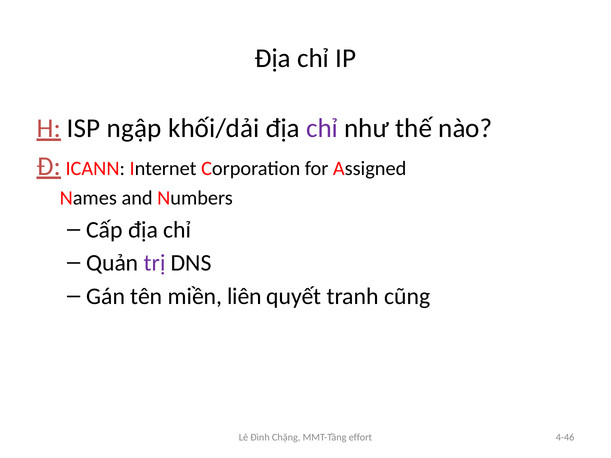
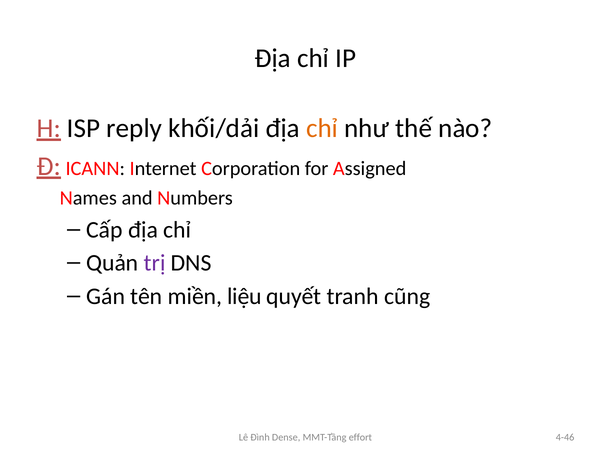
ngập: ngập -> reply
chỉ at (322, 128) colour: purple -> orange
liên: liên -> liệu
Chặng: Chặng -> Dense
